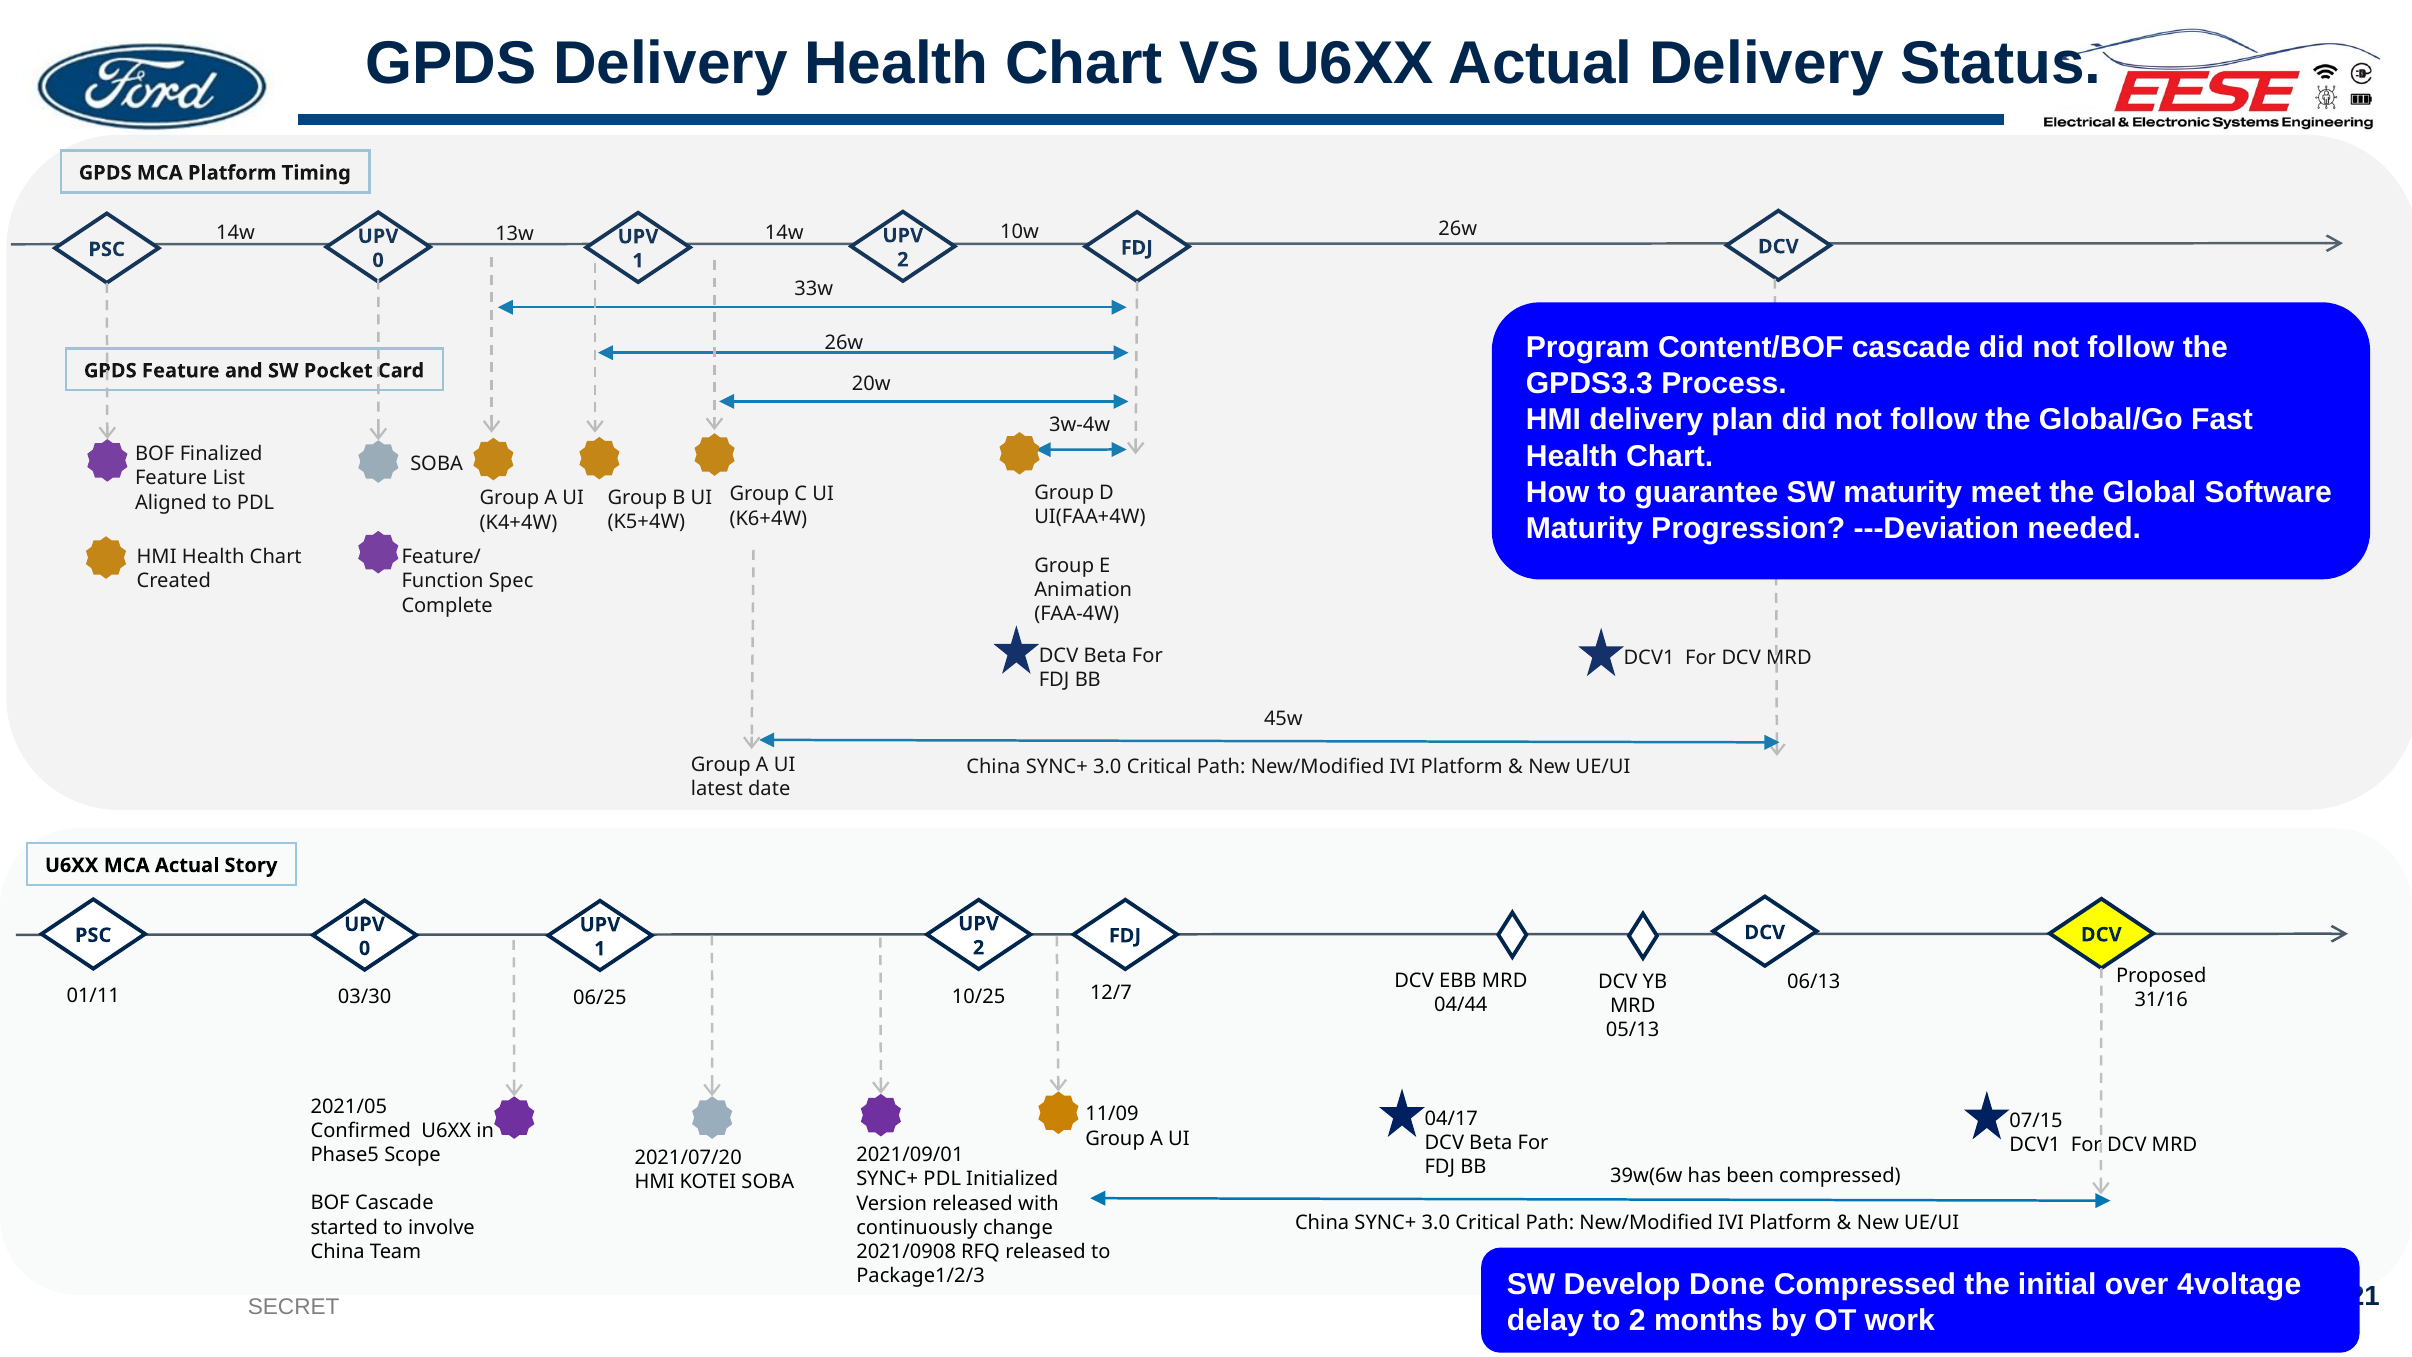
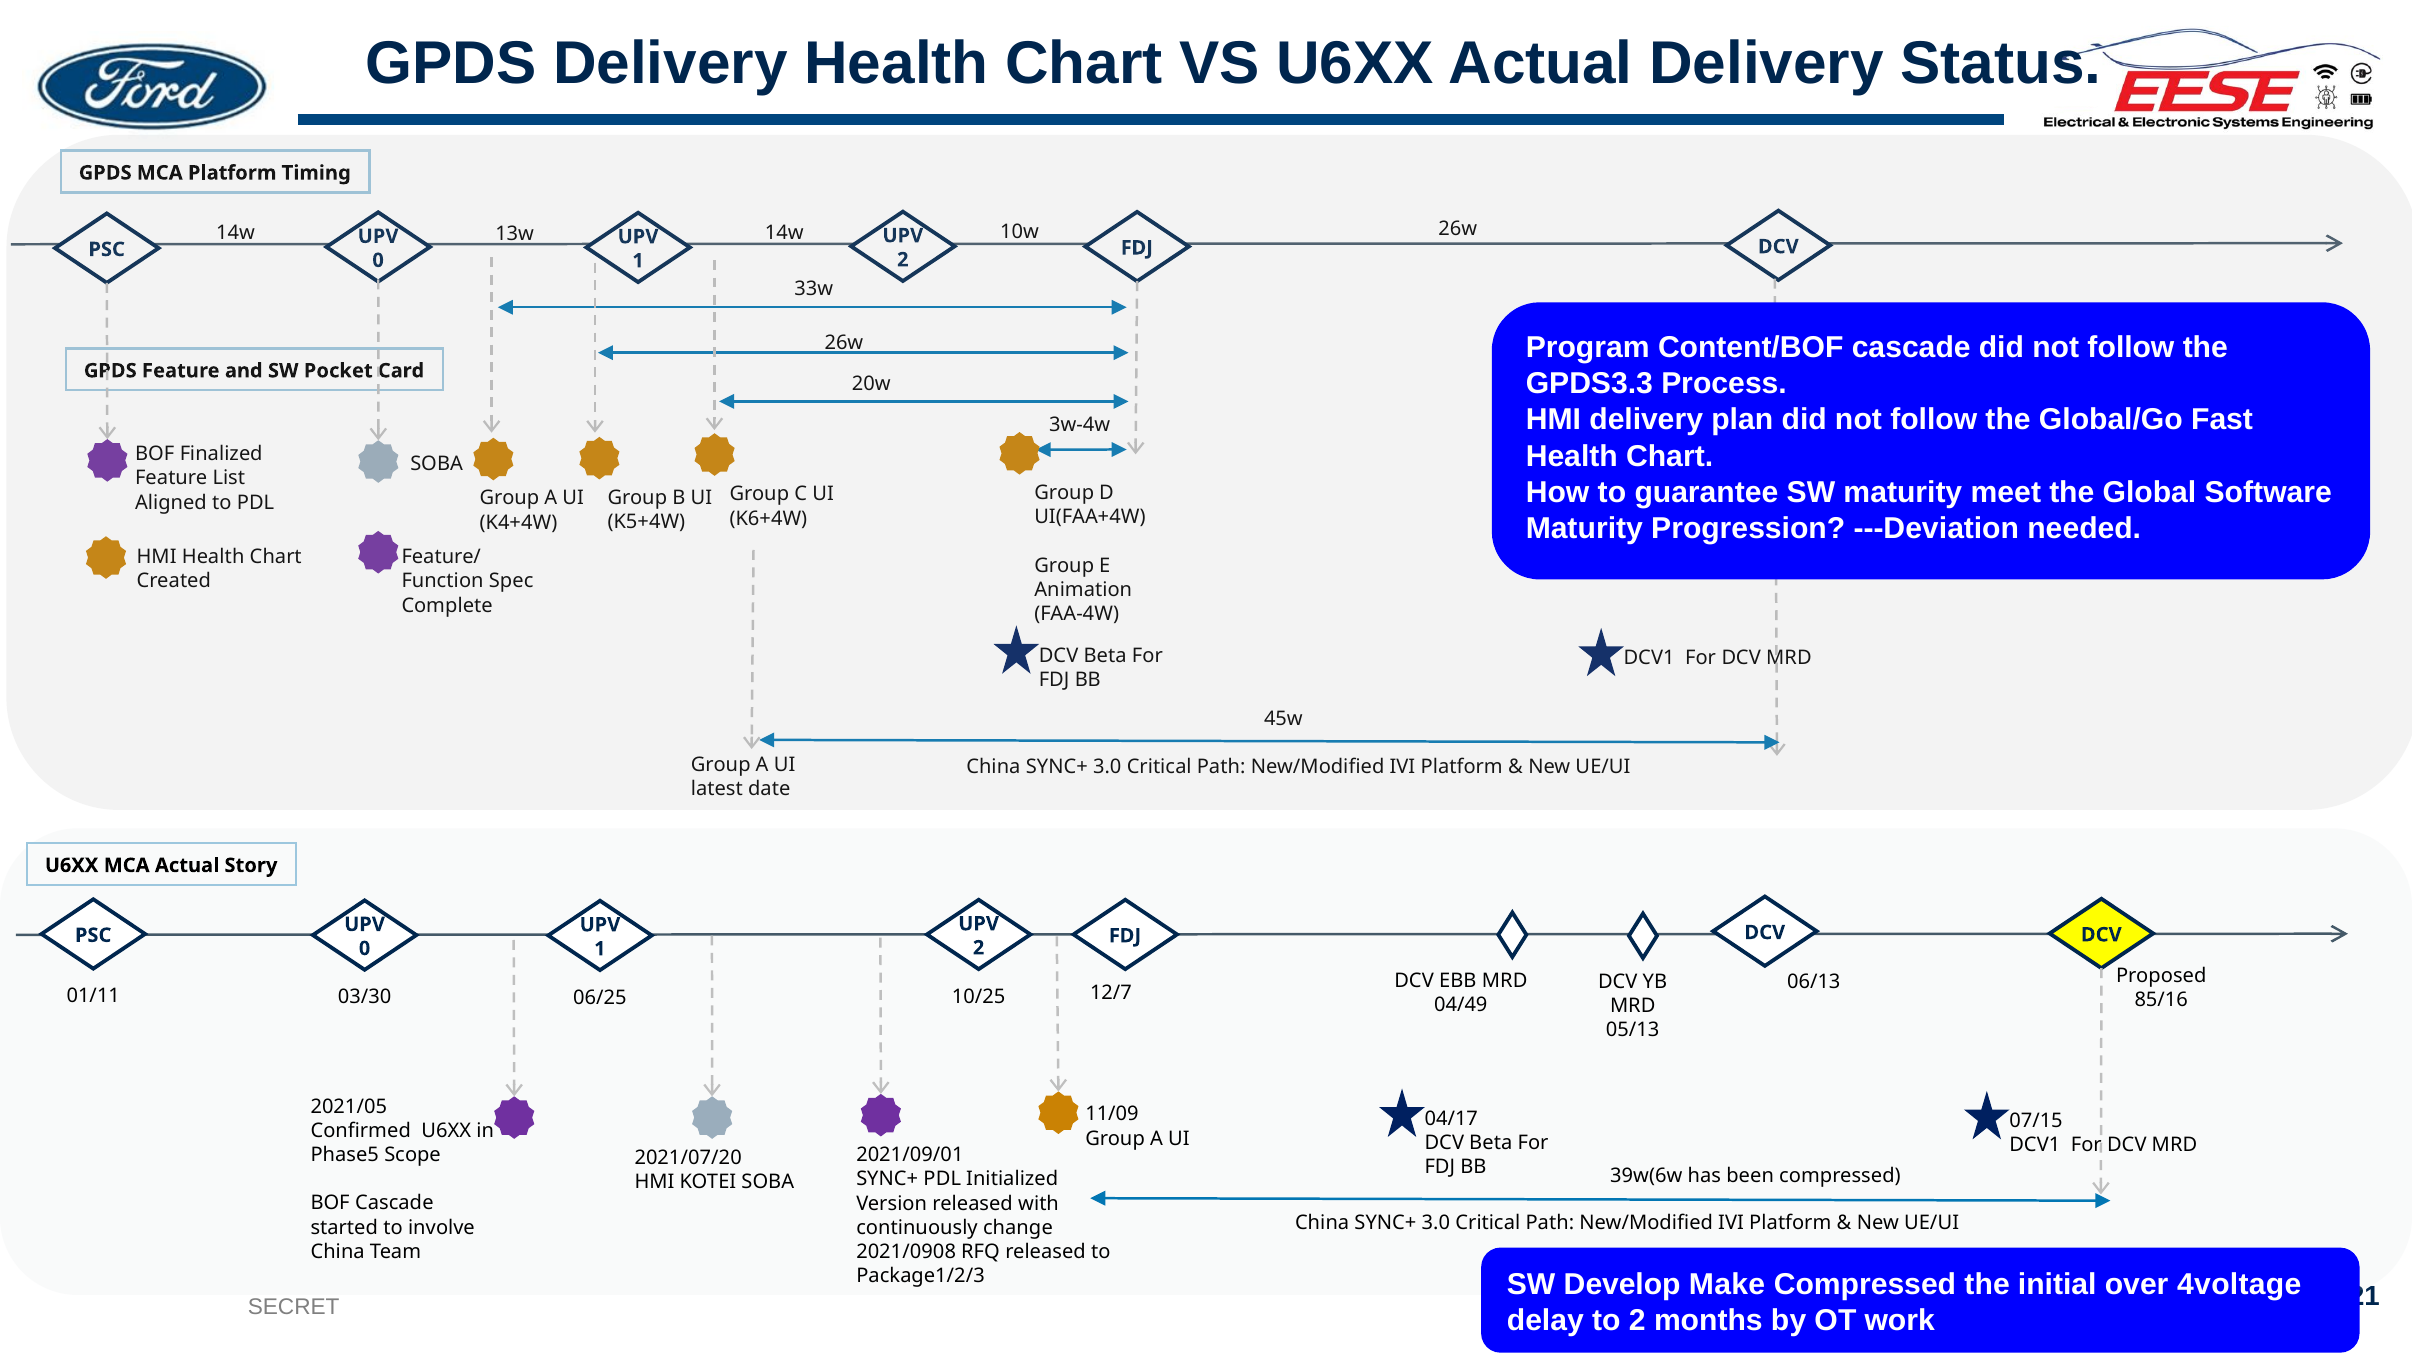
31/16: 31/16 -> 85/16
04/44: 04/44 -> 04/49
Done: Done -> Make
